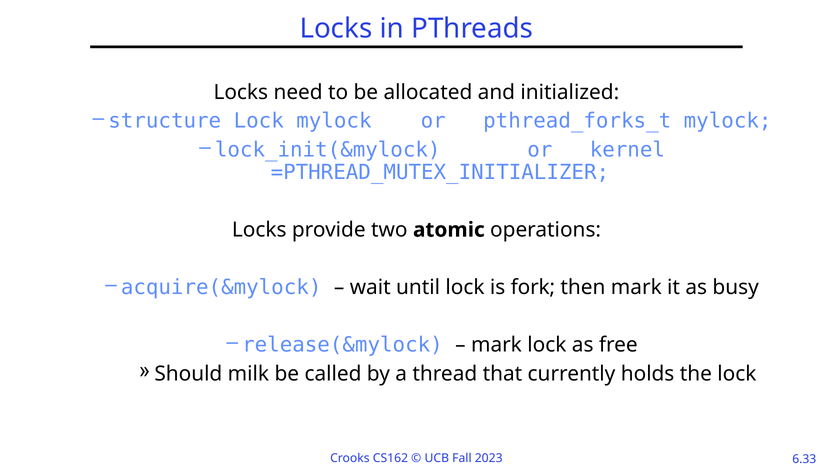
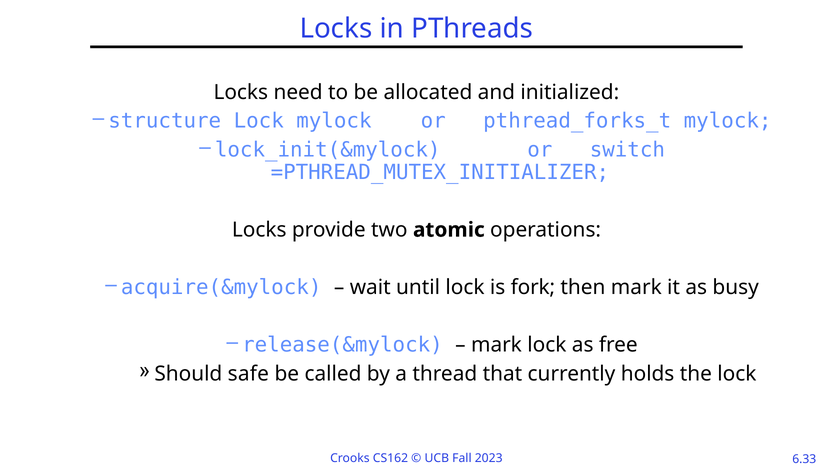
kernel: kernel -> switch
milk: milk -> safe
